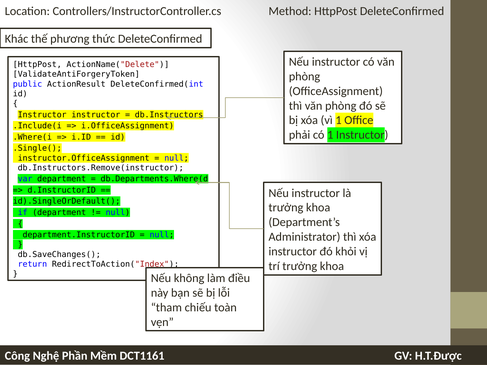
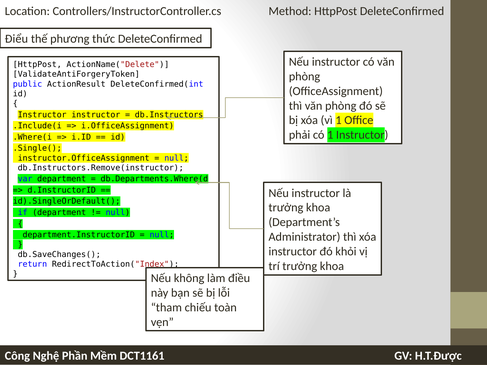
Khác: Khác -> Điểu
